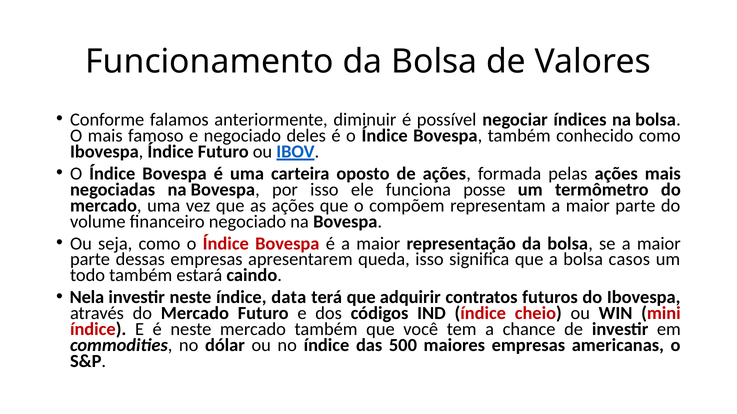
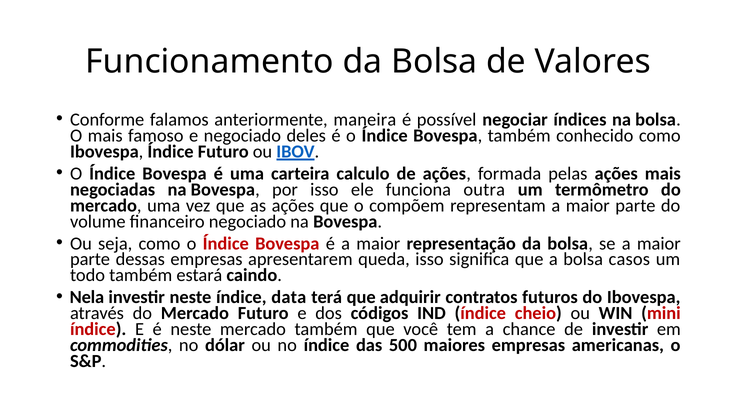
diminuir: diminuir -> maneira
oposto: oposto -> calculo
posse: posse -> outra
